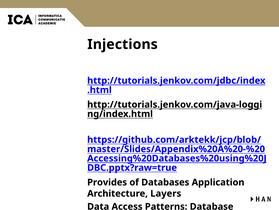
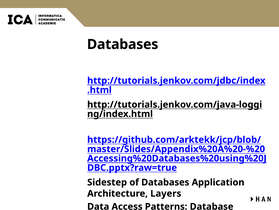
Injections at (122, 44): Injections -> Databases
Provides: Provides -> Sidestep
